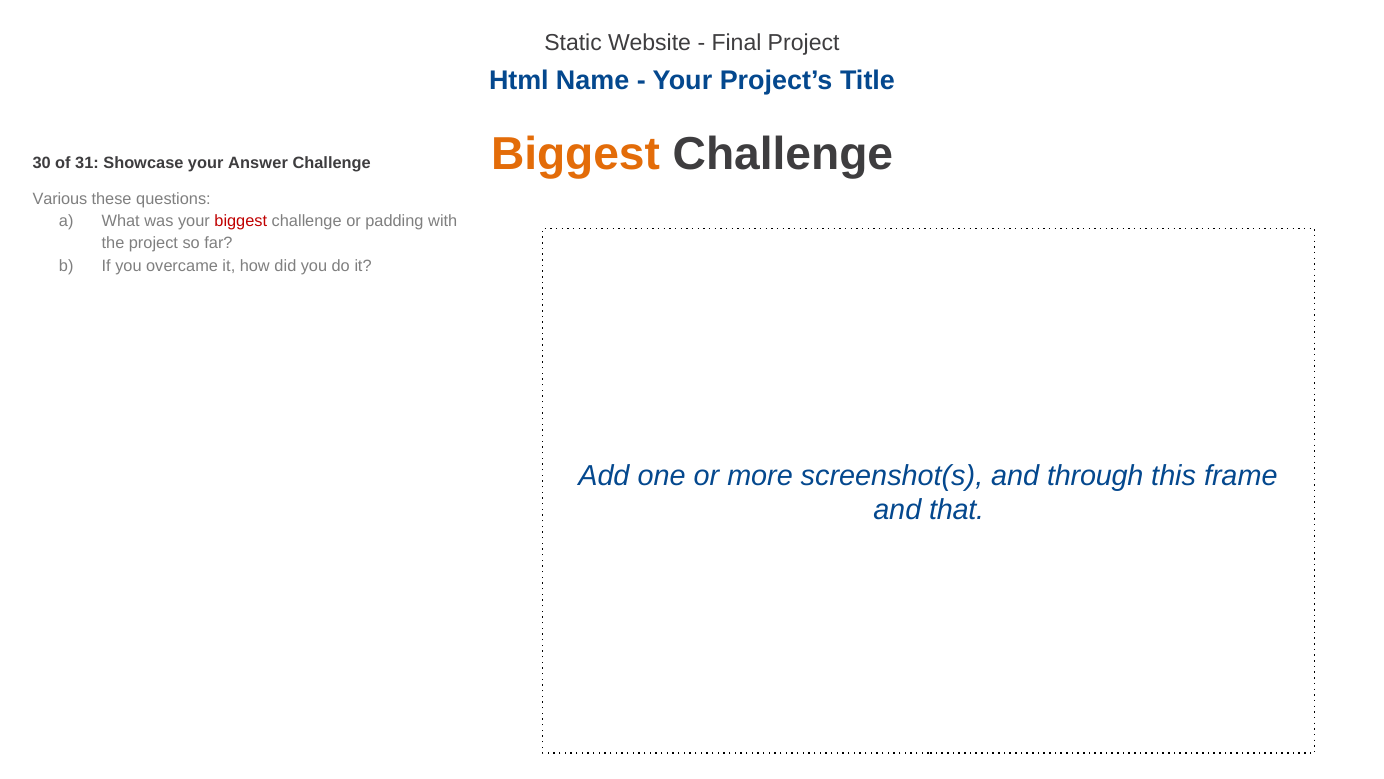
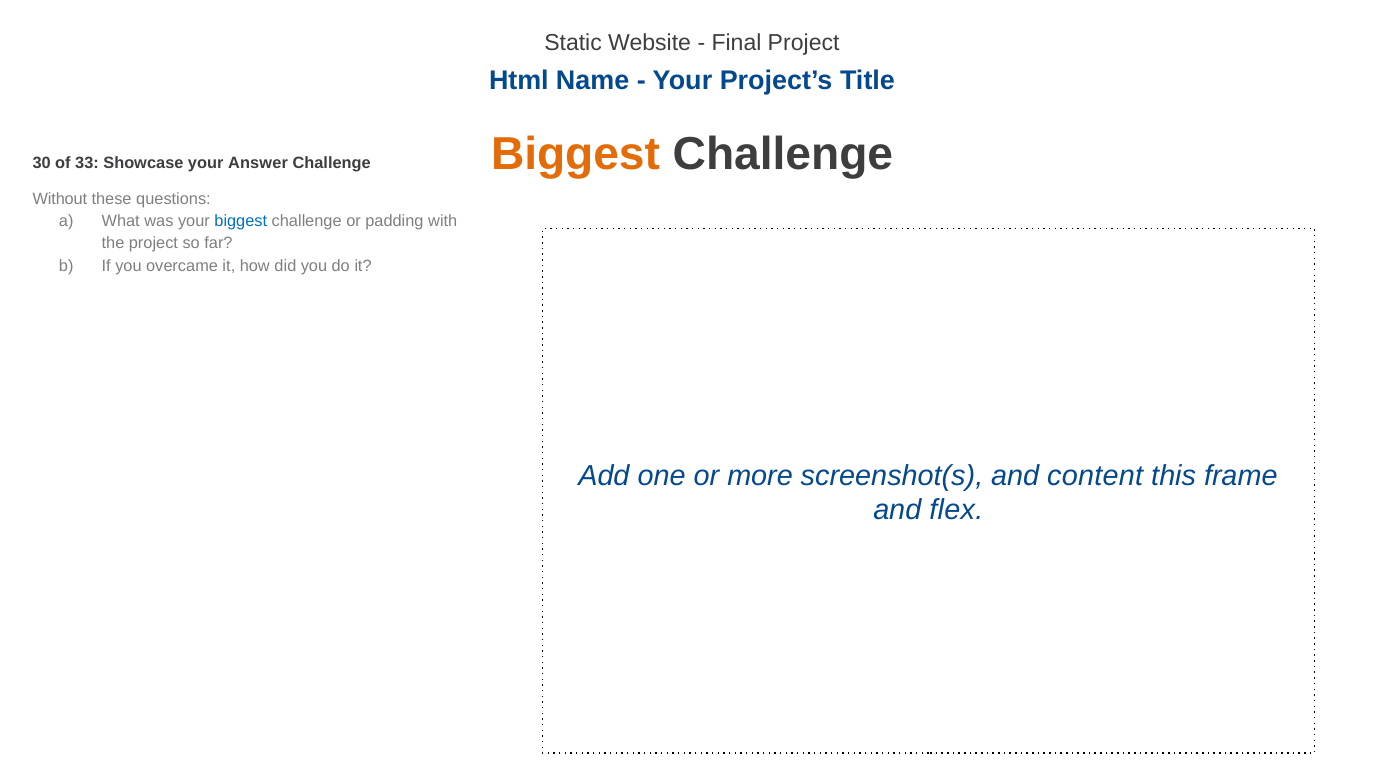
31: 31 -> 33
Various: Various -> Without
biggest at (241, 221) colour: red -> blue
through: through -> content
that: that -> flex
